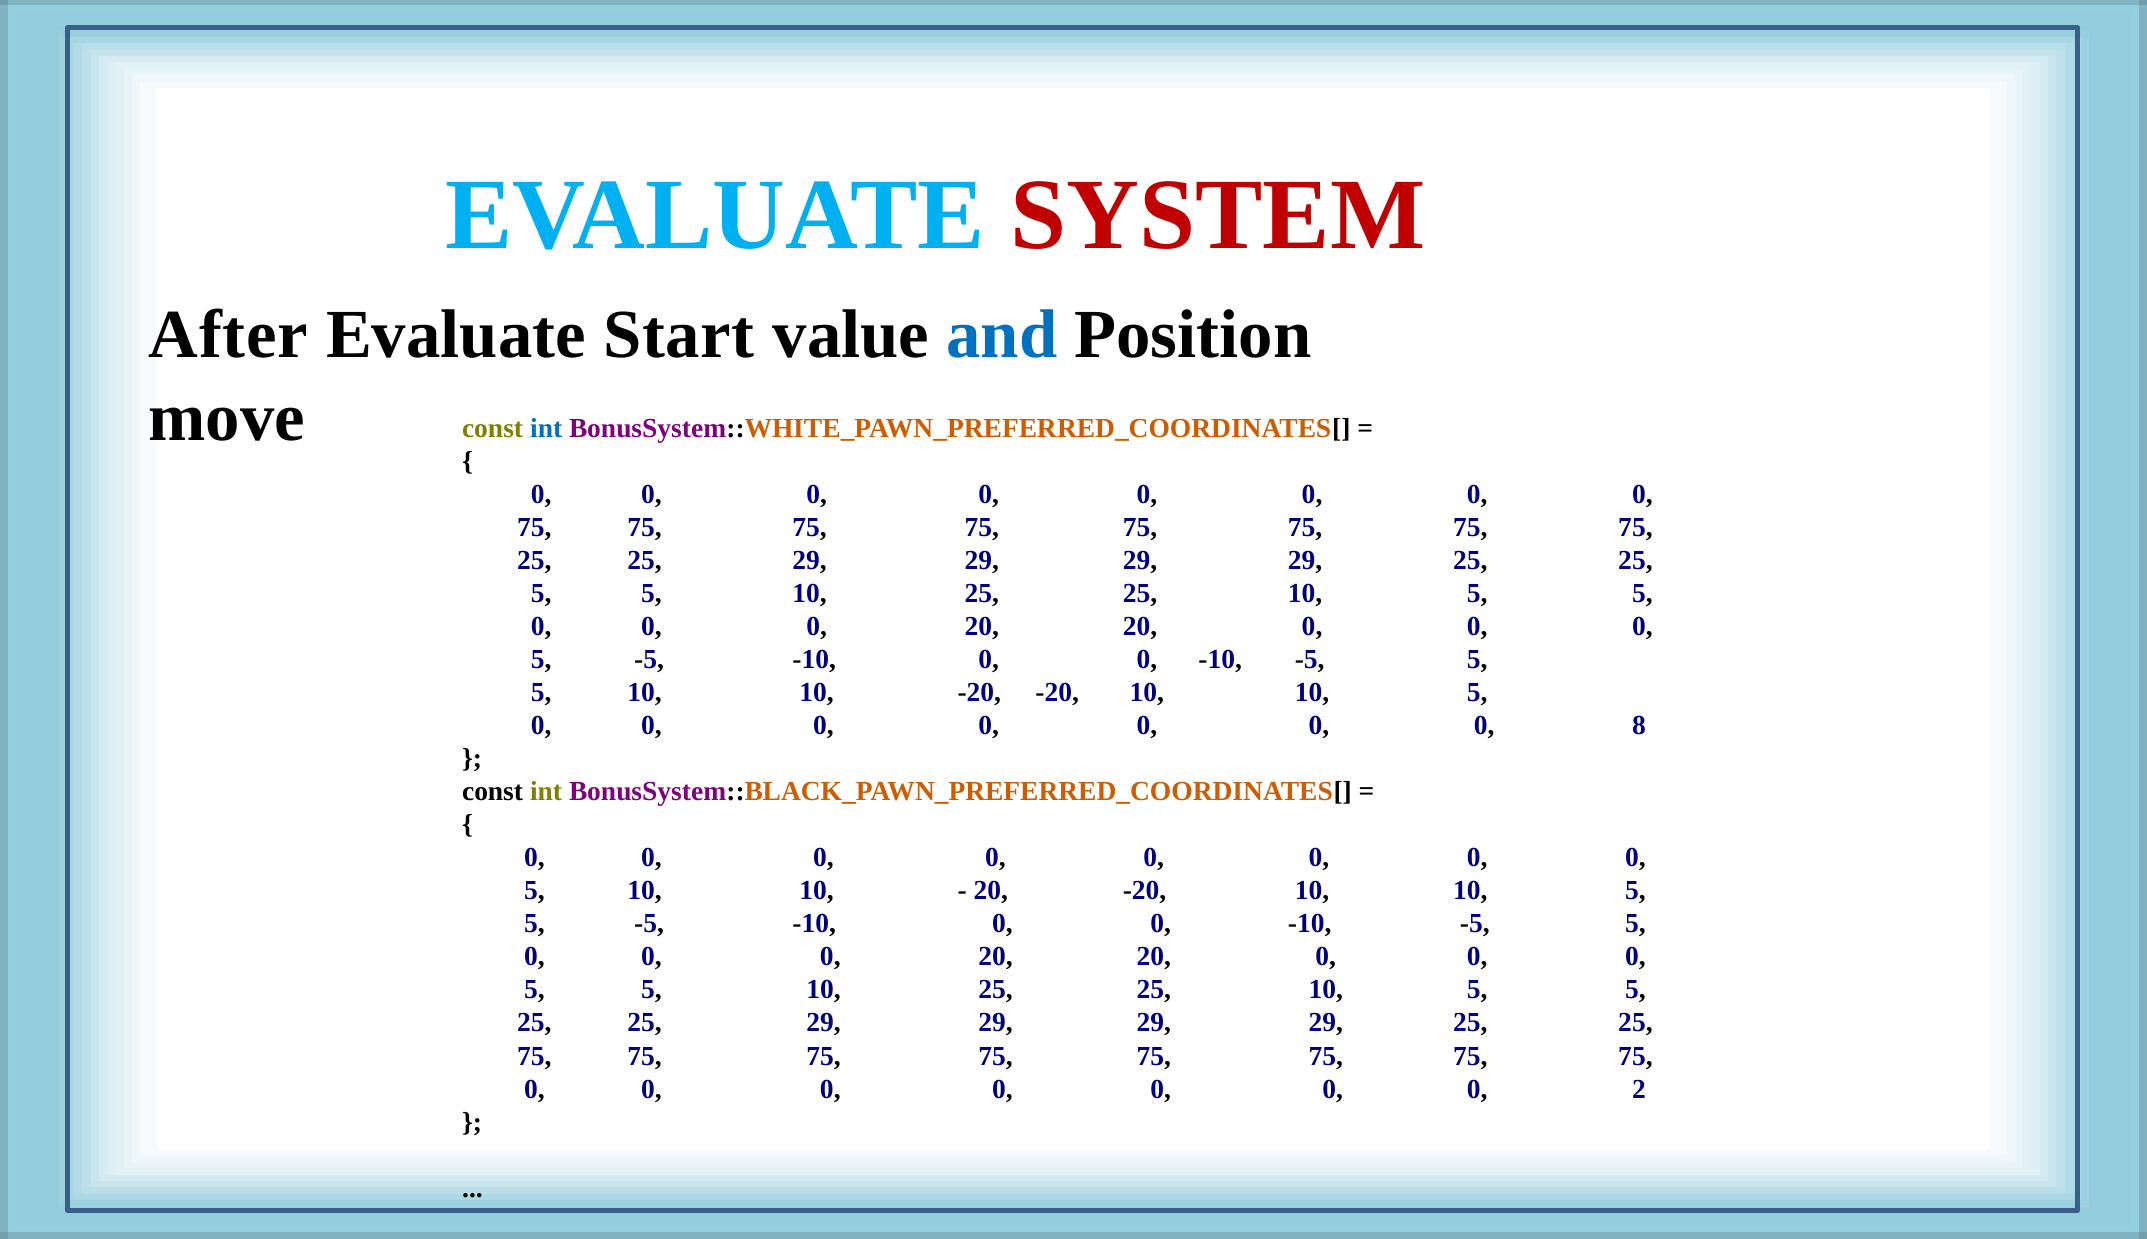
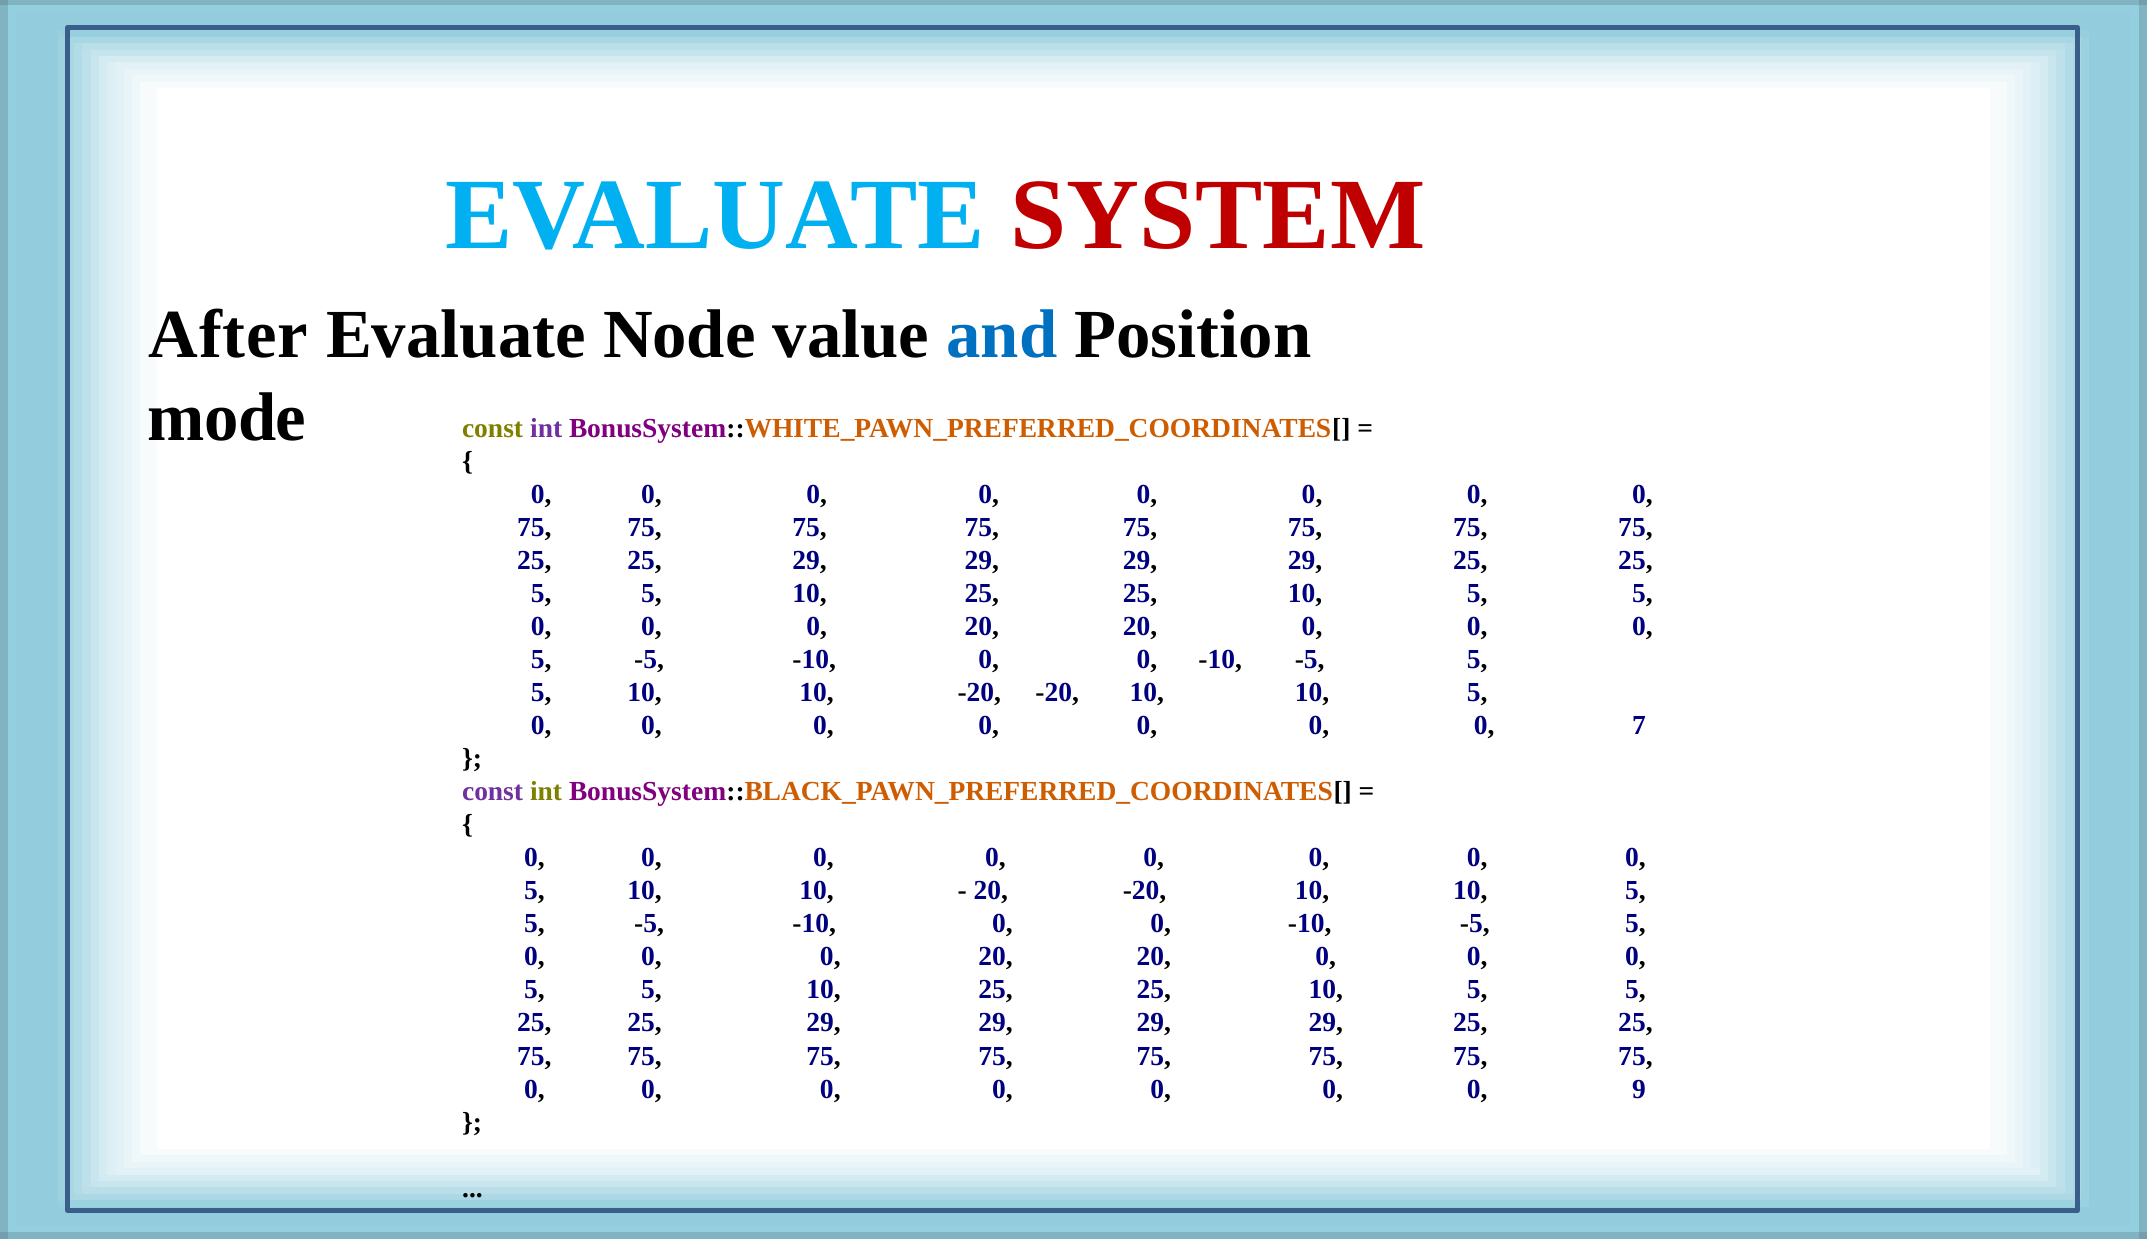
Start: Start -> Node
move: move -> mode
int at (546, 428) colour: blue -> purple
8: 8 -> 7
const at (493, 791) colour: black -> purple
2: 2 -> 9
